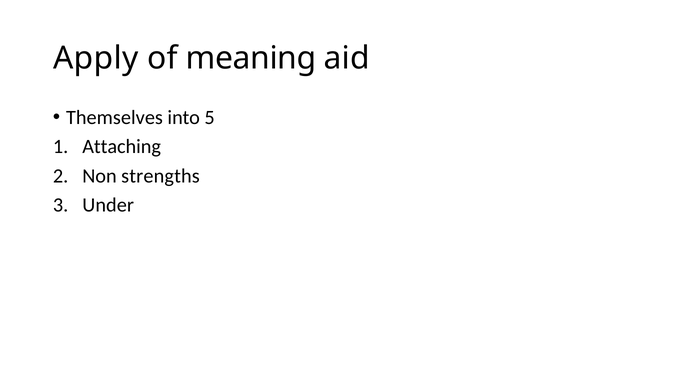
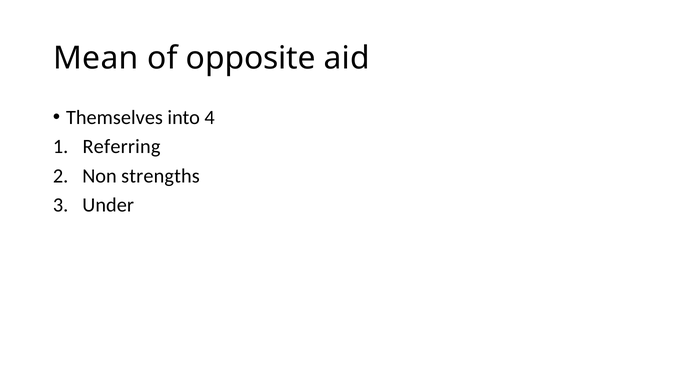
Apply: Apply -> Mean
meaning: meaning -> opposite
5: 5 -> 4
Attaching: Attaching -> Referring
